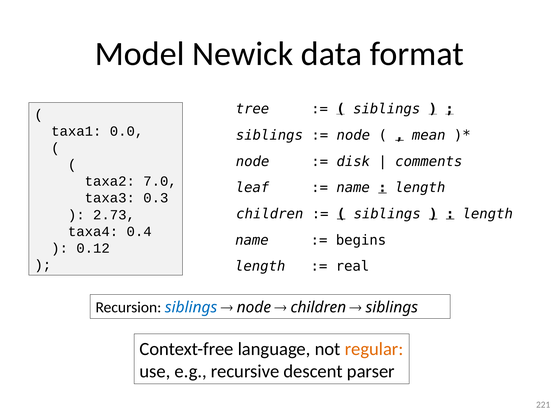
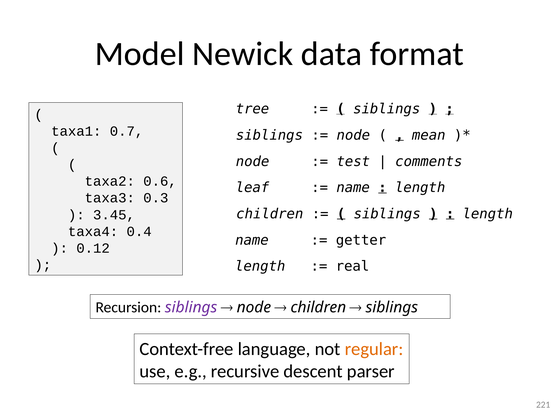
0.0: 0.0 -> 0.7
disk: disk -> test
7.0: 7.0 -> 0.6
2.73: 2.73 -> 3.45
begins: begins -> getter
siblings at (191, 308) colour: blue -> purple
